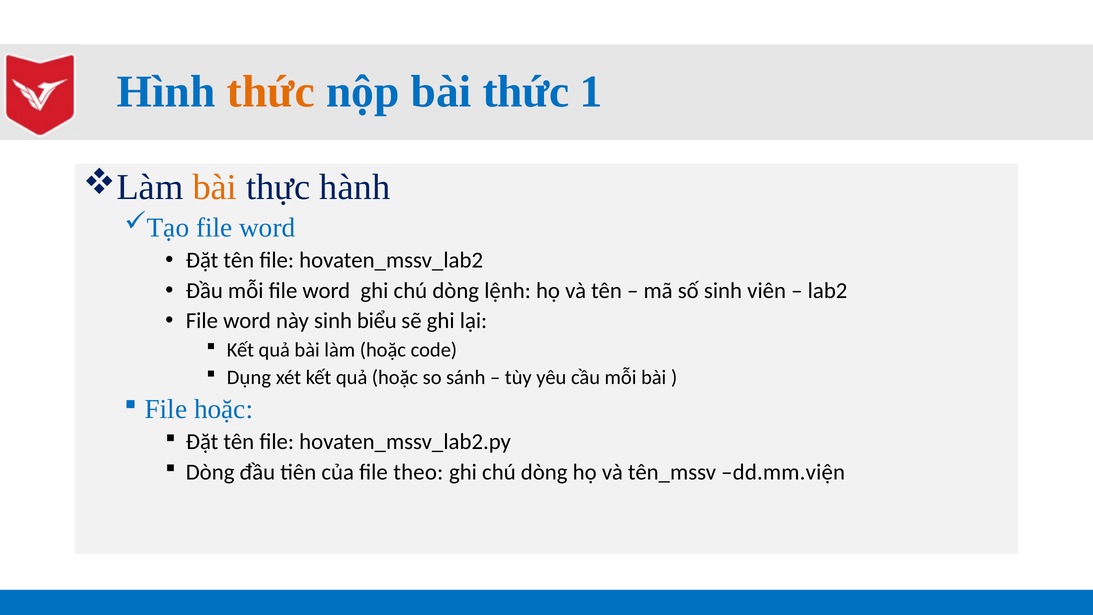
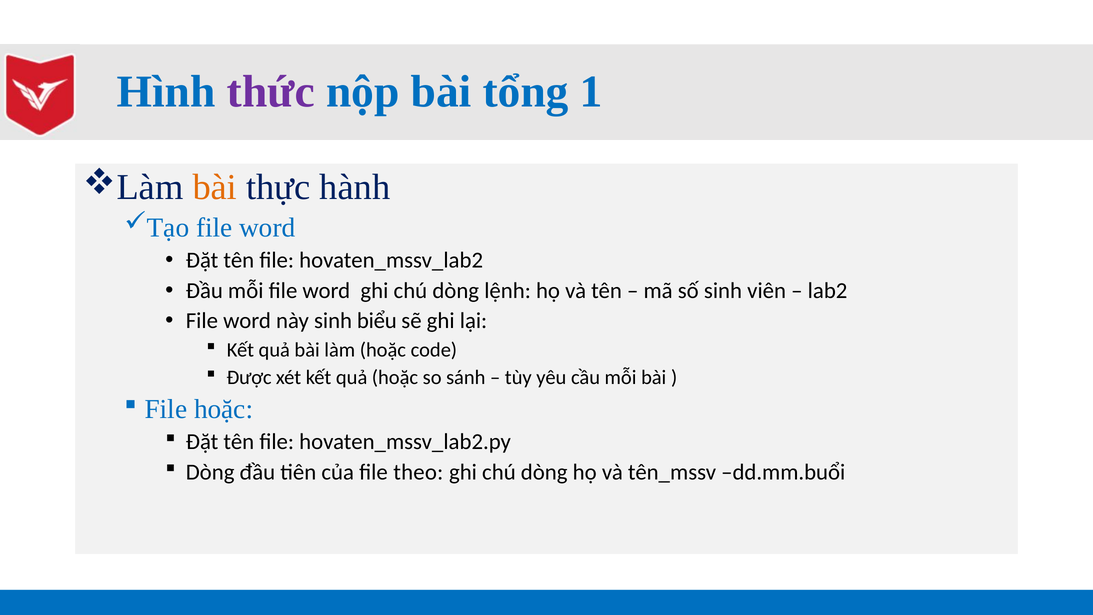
thức at (271, 92) colour: orange -> purple
bài thức: thức -> tổng
Dụng: Dụng -> Được
dd.mm.viện: dd.mm.viện -> dd.mm.buổi
